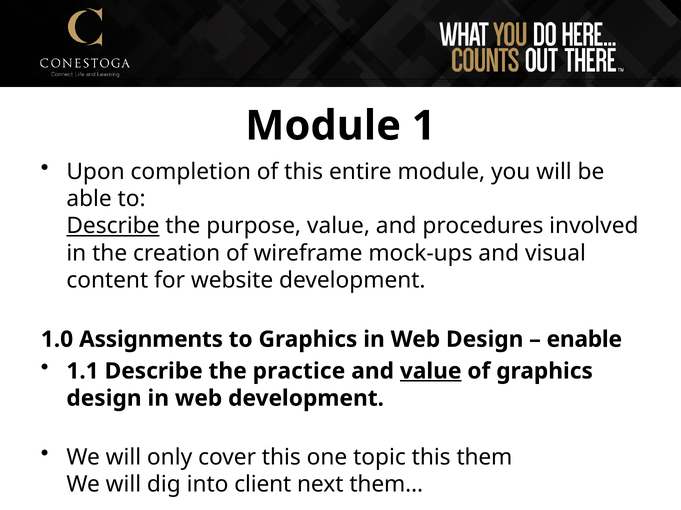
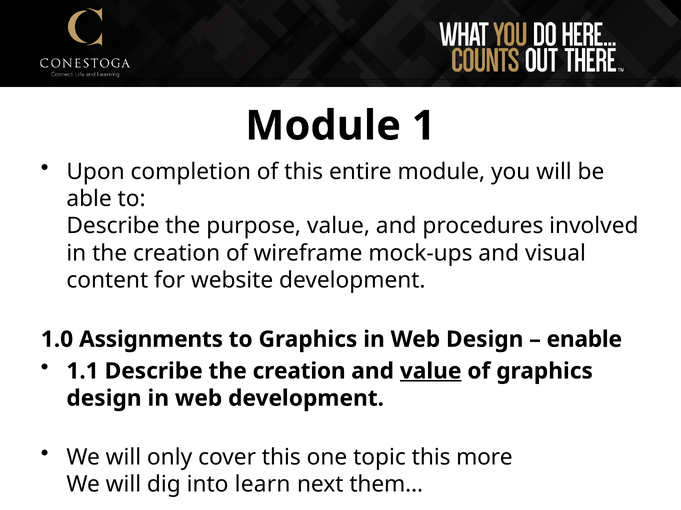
Describe at (113, 226) underline: present -> none
Describe the practice: practice -> creation
them: them -> more
client: client -> learn
